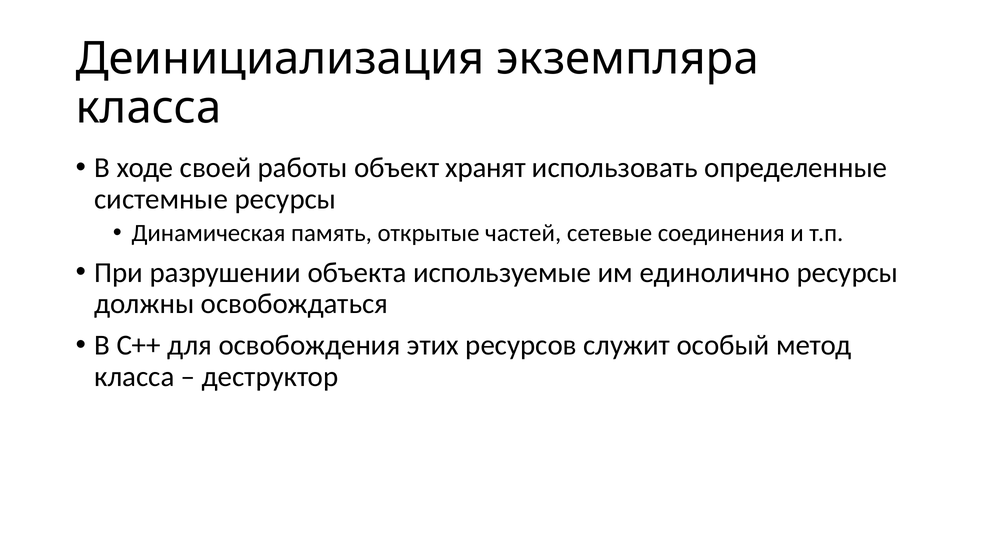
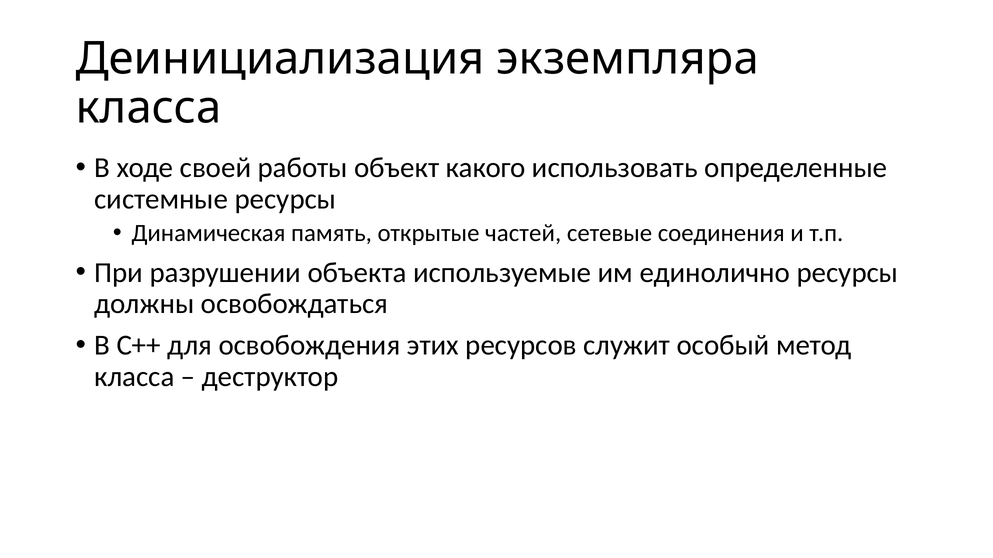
хранят: хранят -> какого
